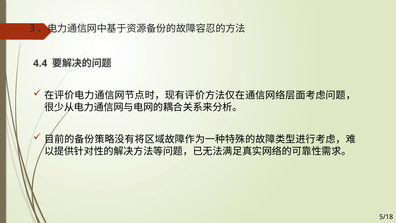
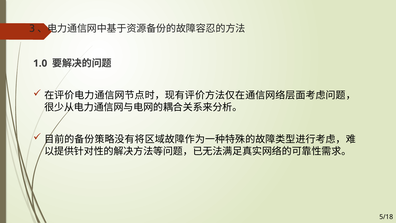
4.4: 4.4 -> 1.0
